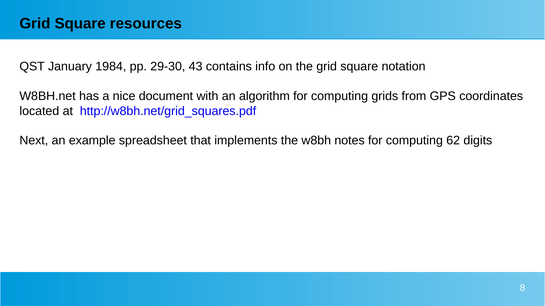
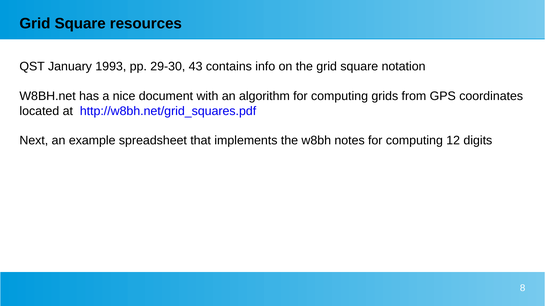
1984: 1984 -> 1993
62: 62 -> 12
